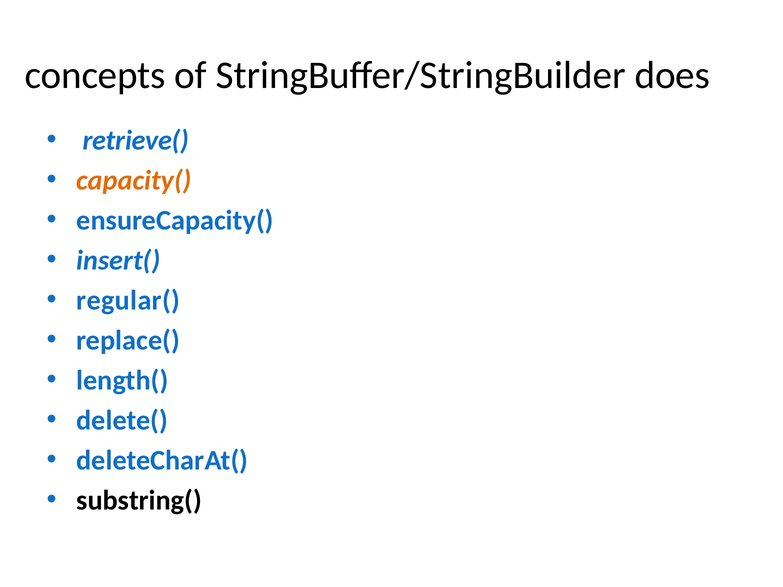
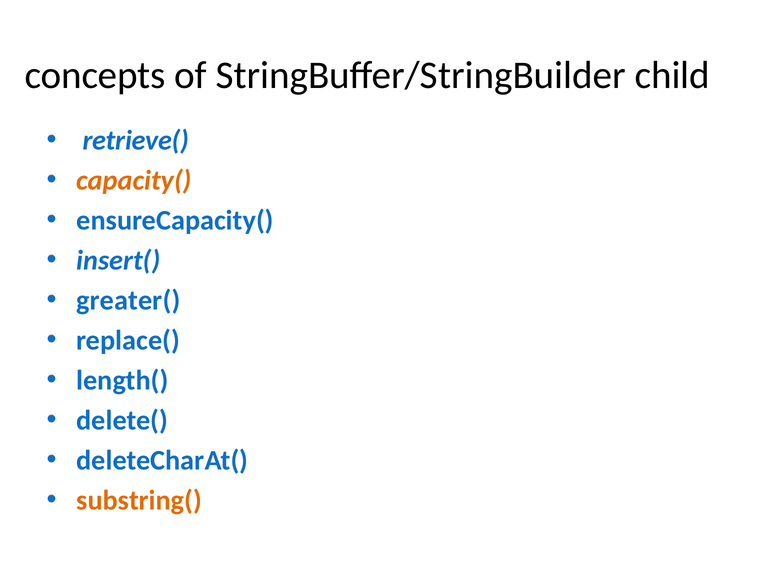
does: does -> child
regular(: regular( -> greater(
substring( colour: black -> orange
